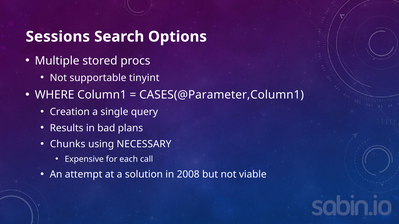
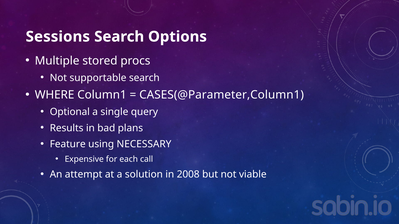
supportable tinyint: tinyint -> search
Creation: Creation -> Optional
Chunks: Chunks -> Feature
